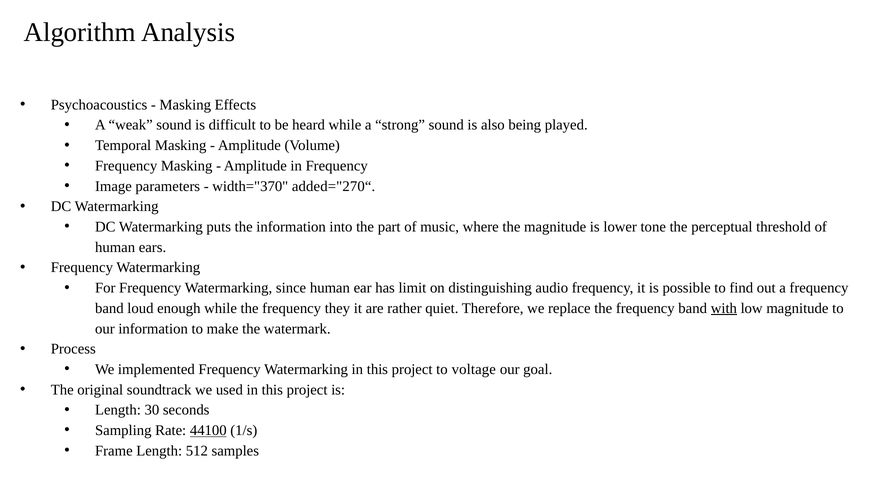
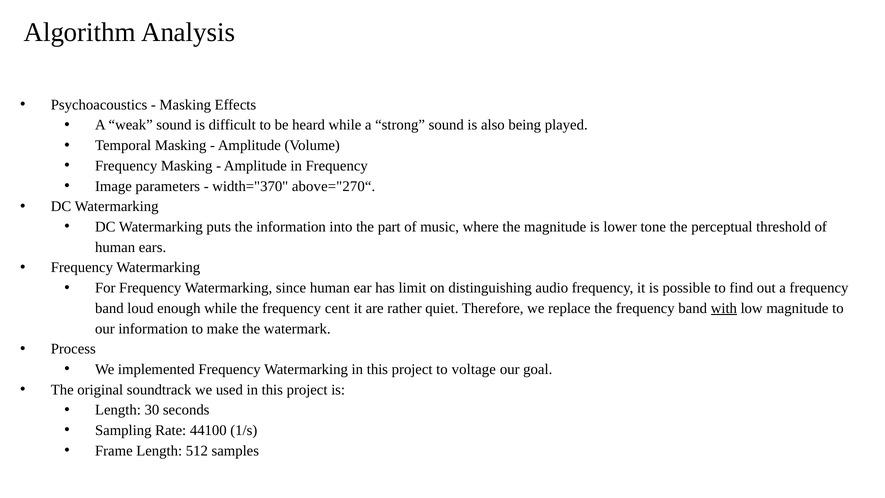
added="270“: added="270“ -> above="270“
they: they -> cent
44100 underline: present -> none
